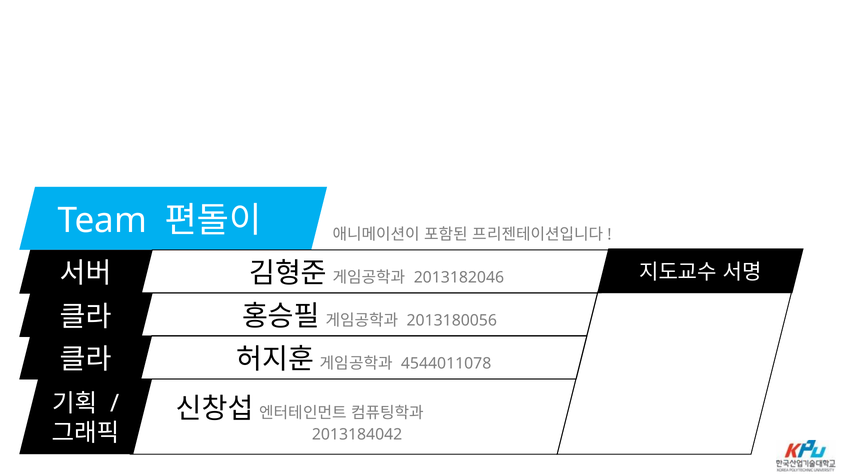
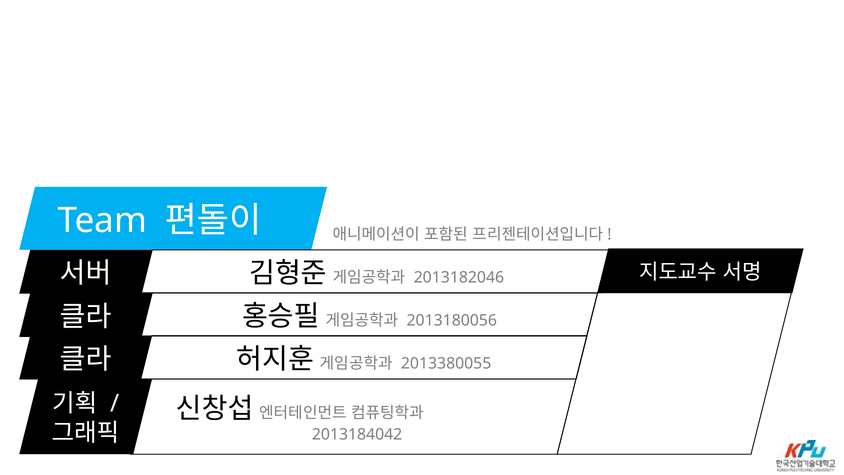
4544011078: 4544011078 -> 2013380055
